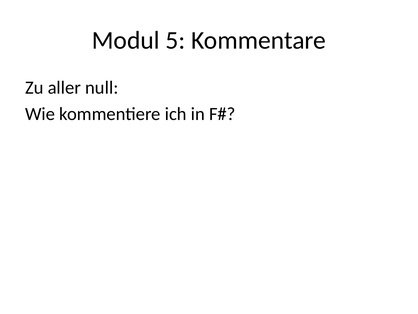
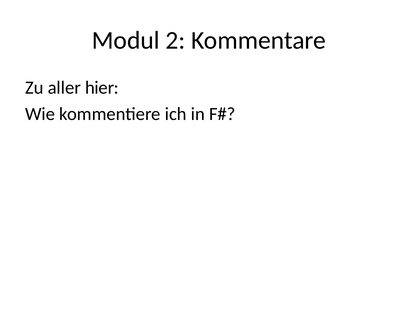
5: 5 -> 2
null: null -> hier
